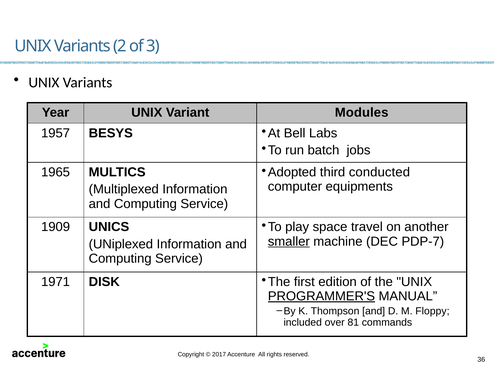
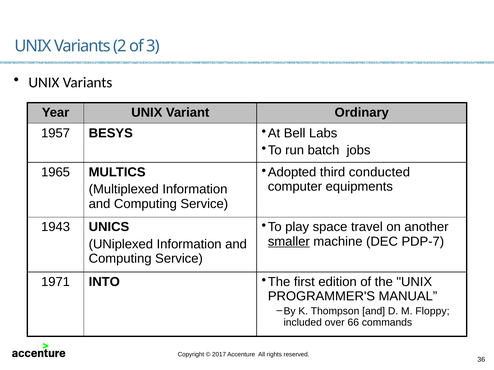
Modules: Modules -> Ordinary
1909: 1909 -> 1943
DISK: DISK -> INTO
PROGRAMMER'S underline: present -> none
81: 81 -> 66
